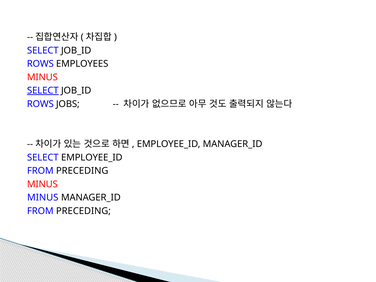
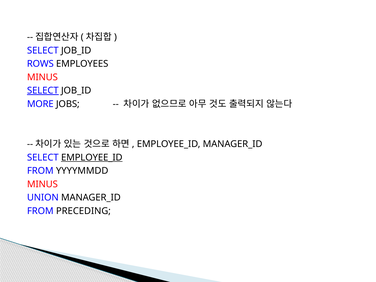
ROWS at (40, 104): ROWS -> MORE
EMPLOYEE_ID at (92, 157) underline: none -> present
PRECEDING at (82, 171): PRECEDING -> YYYYMMDD
MINUS at (43, 198): MINUS -> UNION
